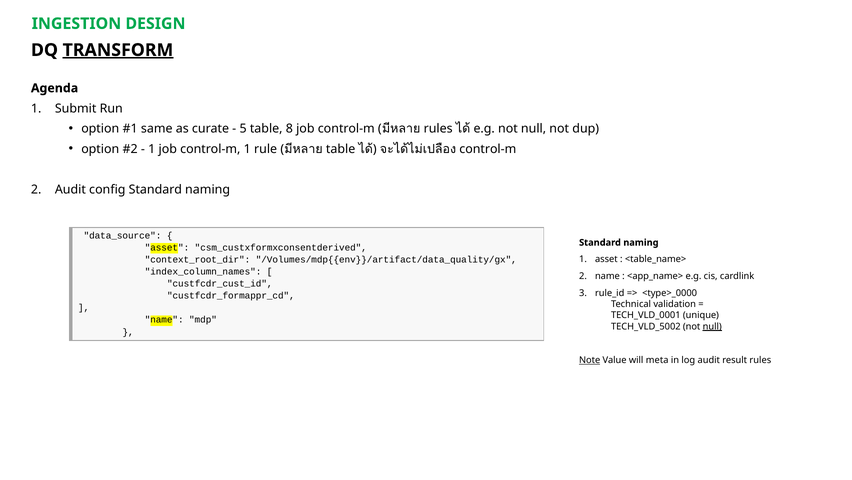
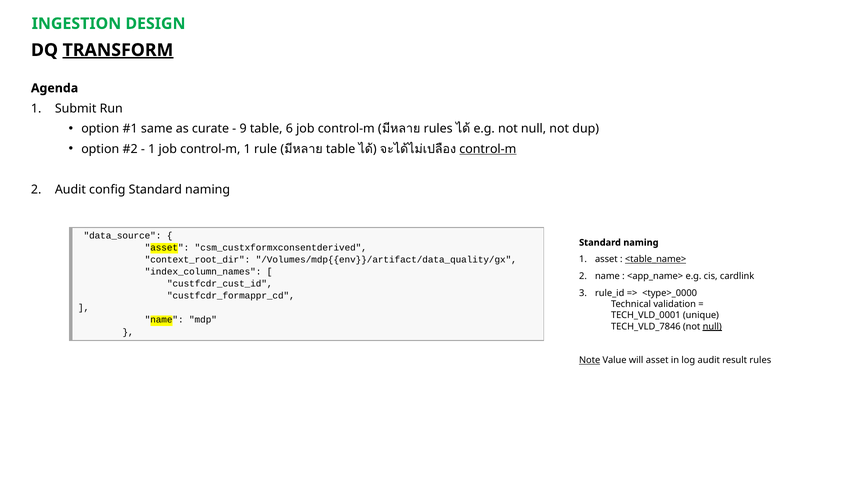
5: 5 -> 9
8: 8 -> 6
control-m at (488, 149) underline: none -> present
<table_name> underline: none -> present
TECH_VLD_5002: TECH_VLD_5002 -> TECH_VLD_7846
will meta: meta -> asset
